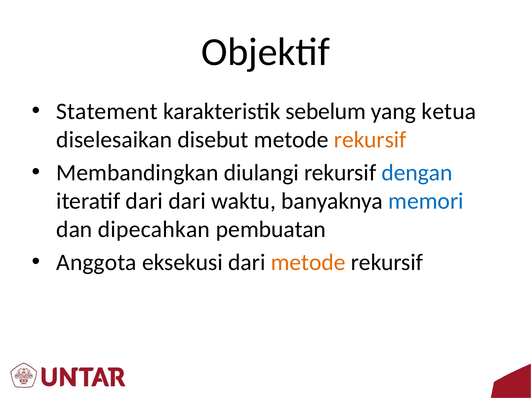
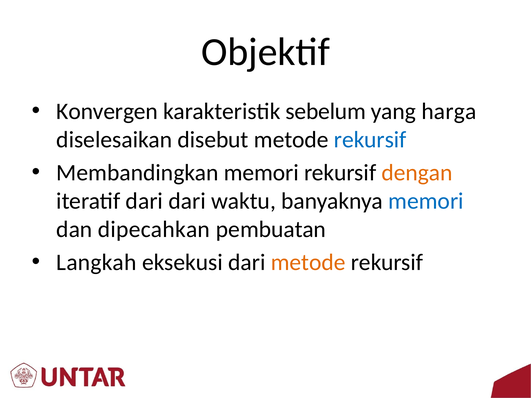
Statement: Statement -> Konvergen
ketua: ketua -> harga
rekursif at (370, 140) colour: orange -> blue
Membandingkan diulangi: diulangi -> memori
dengan colour: blue -> orange
Anggota: Anggota -> Langkah
